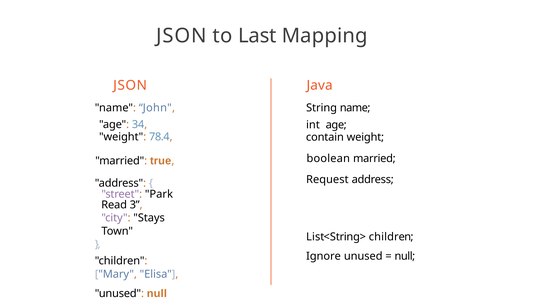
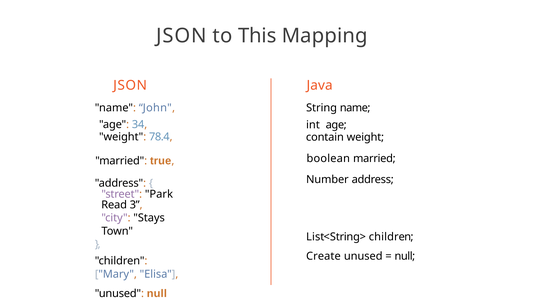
Last: Last -> This
Request: Request -> Number
Ignore: Ignore -> Create
